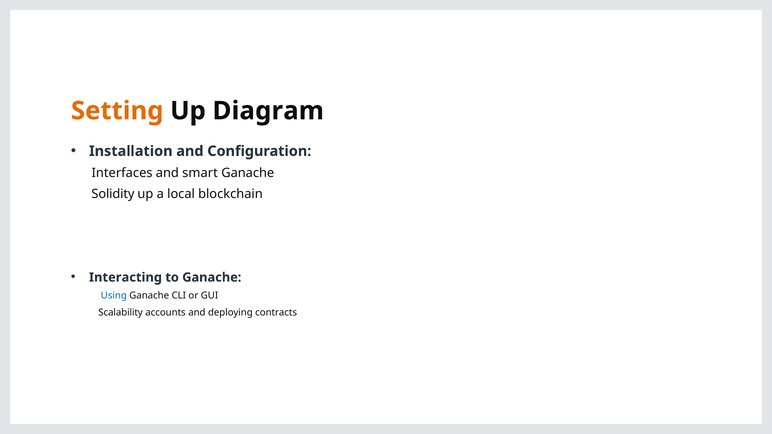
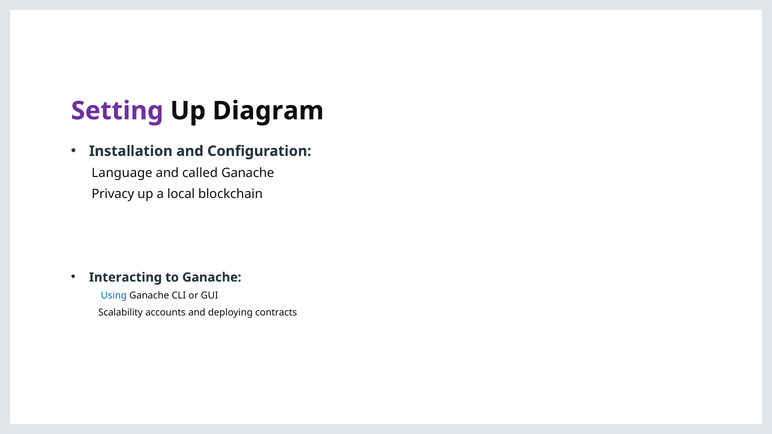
Setting colour: orange -> purple
Interfaces: Interfaces -> Language
smart: smart -> called
Solidity: Solidity -> Privacy
